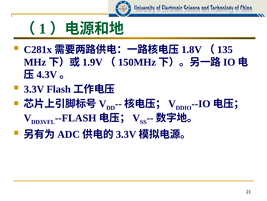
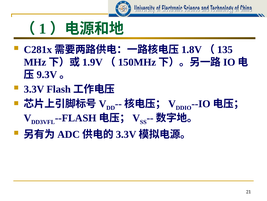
4.3V: 4.3V -> 9.3V
